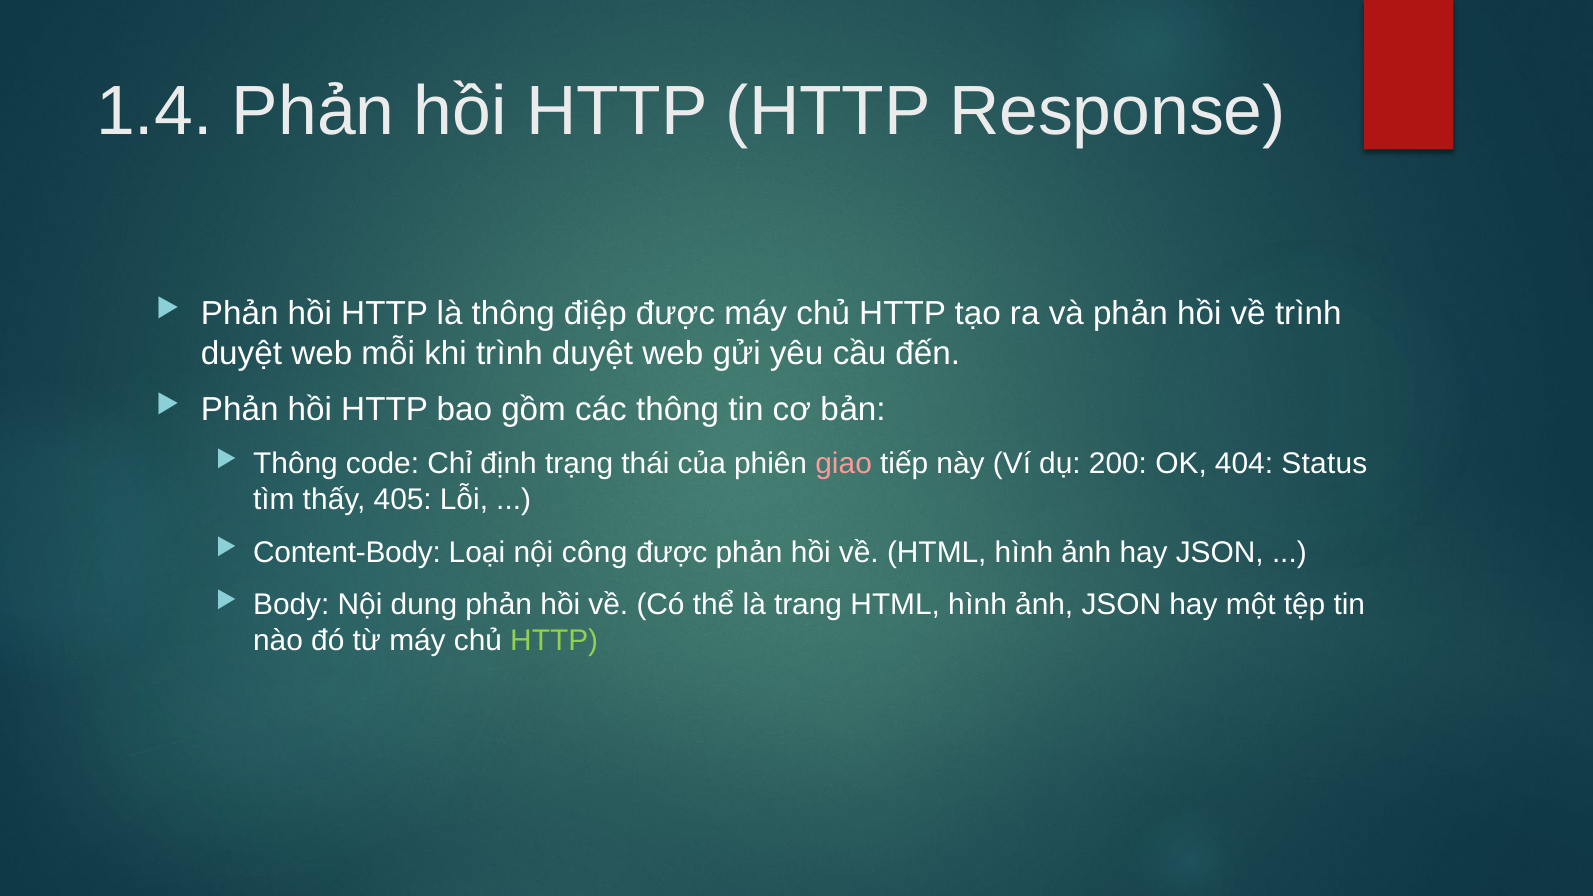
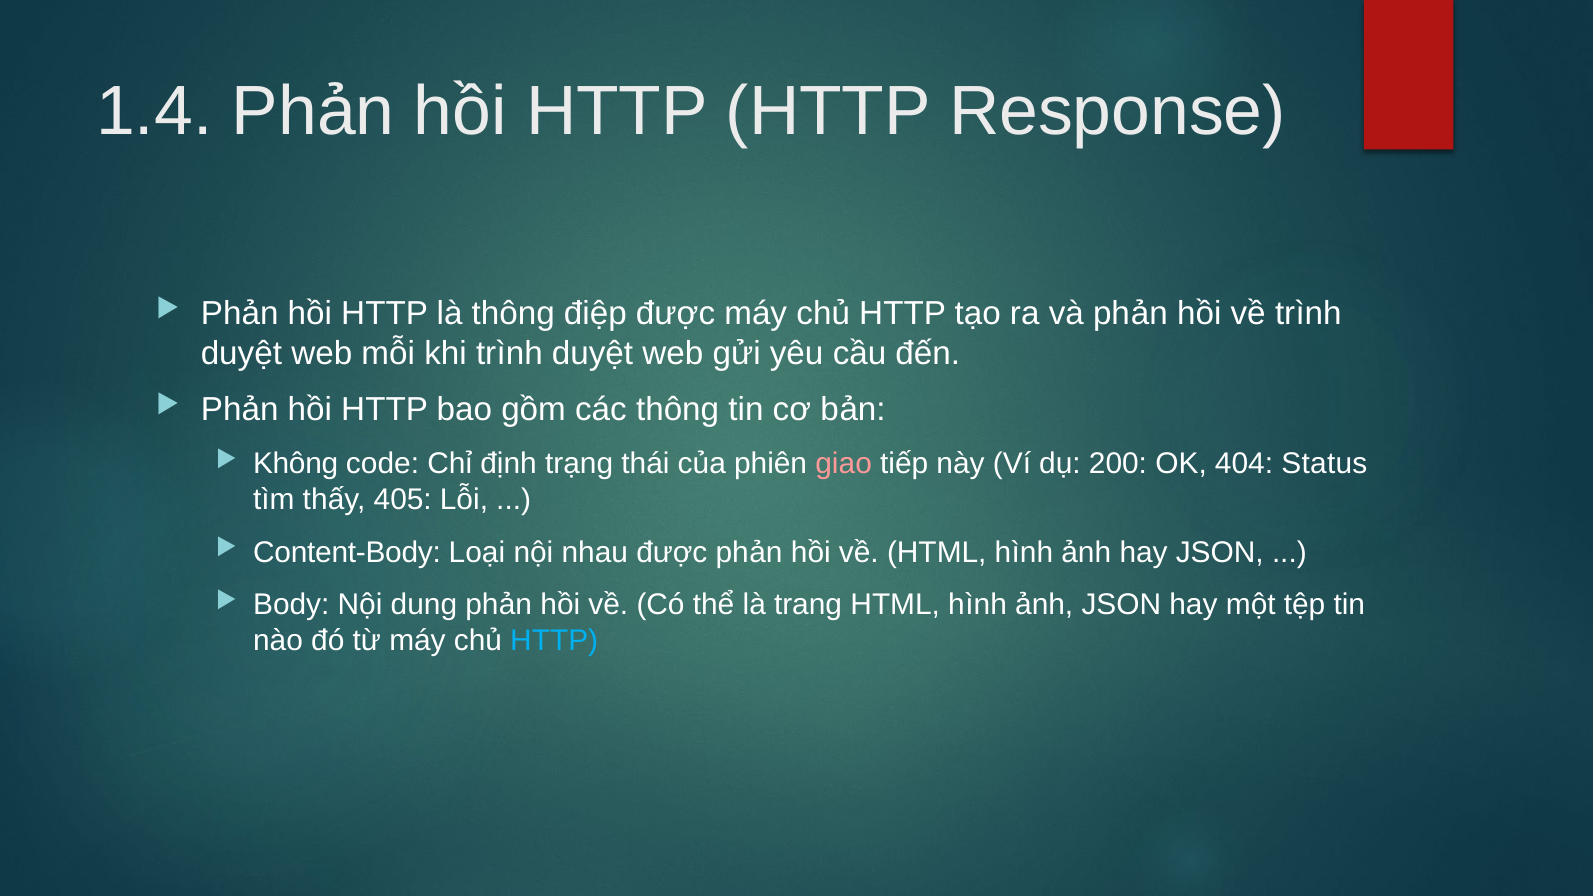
Thông at (295, 464): Thông -> Không
công: công -> nhau
HTTP at (554, 641) colour: light green -> light blue
